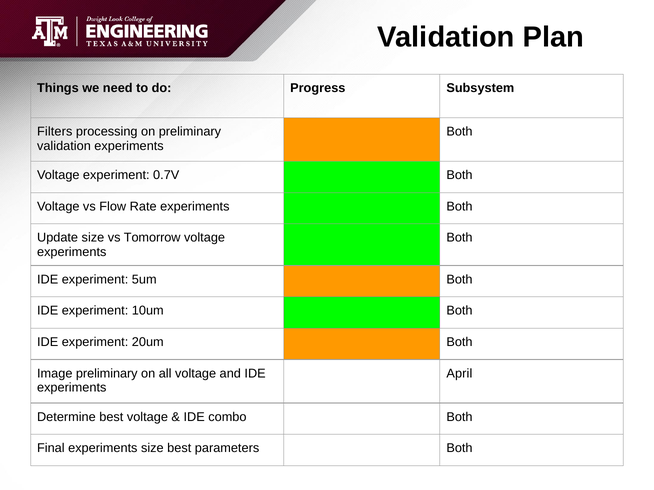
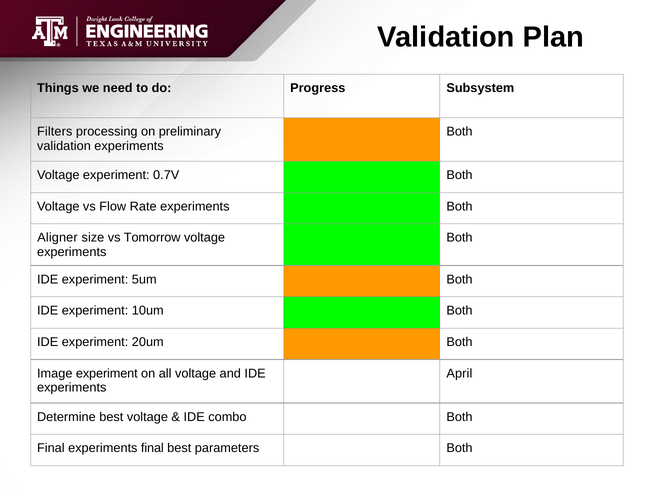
Update: Update -> Aligner
Image preliminary: preliminary -> experiment
experiments size: size -> final
